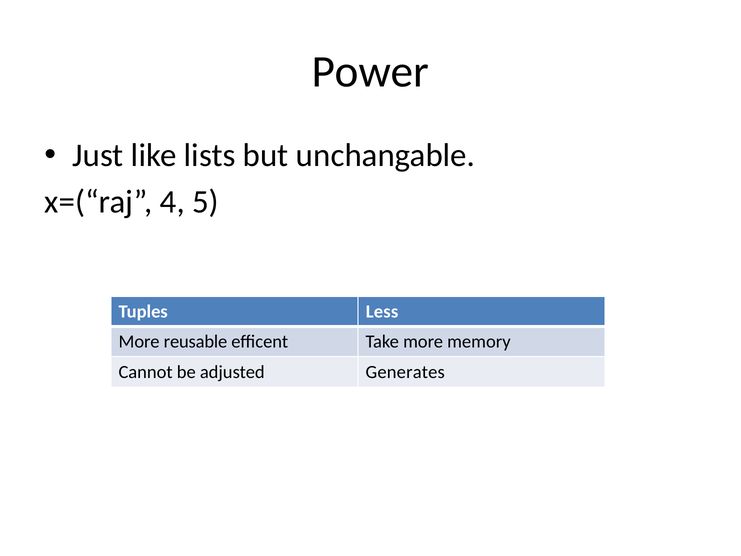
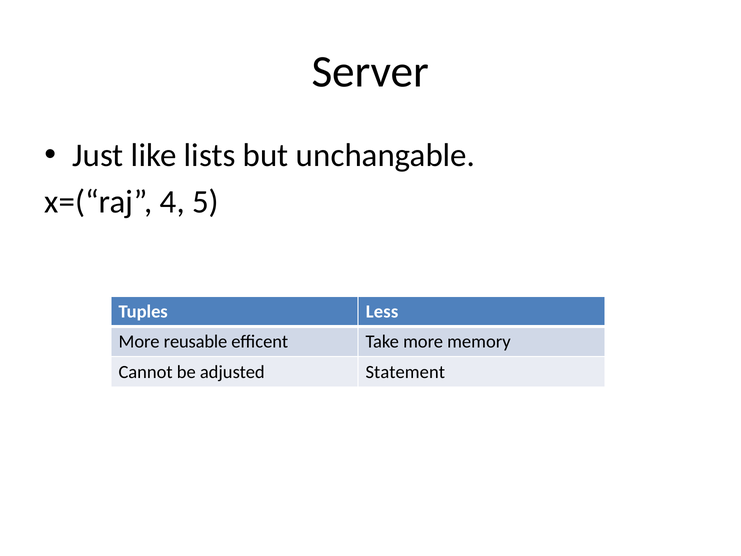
Power: Power -> Server
Generates: Generates -> Statement
